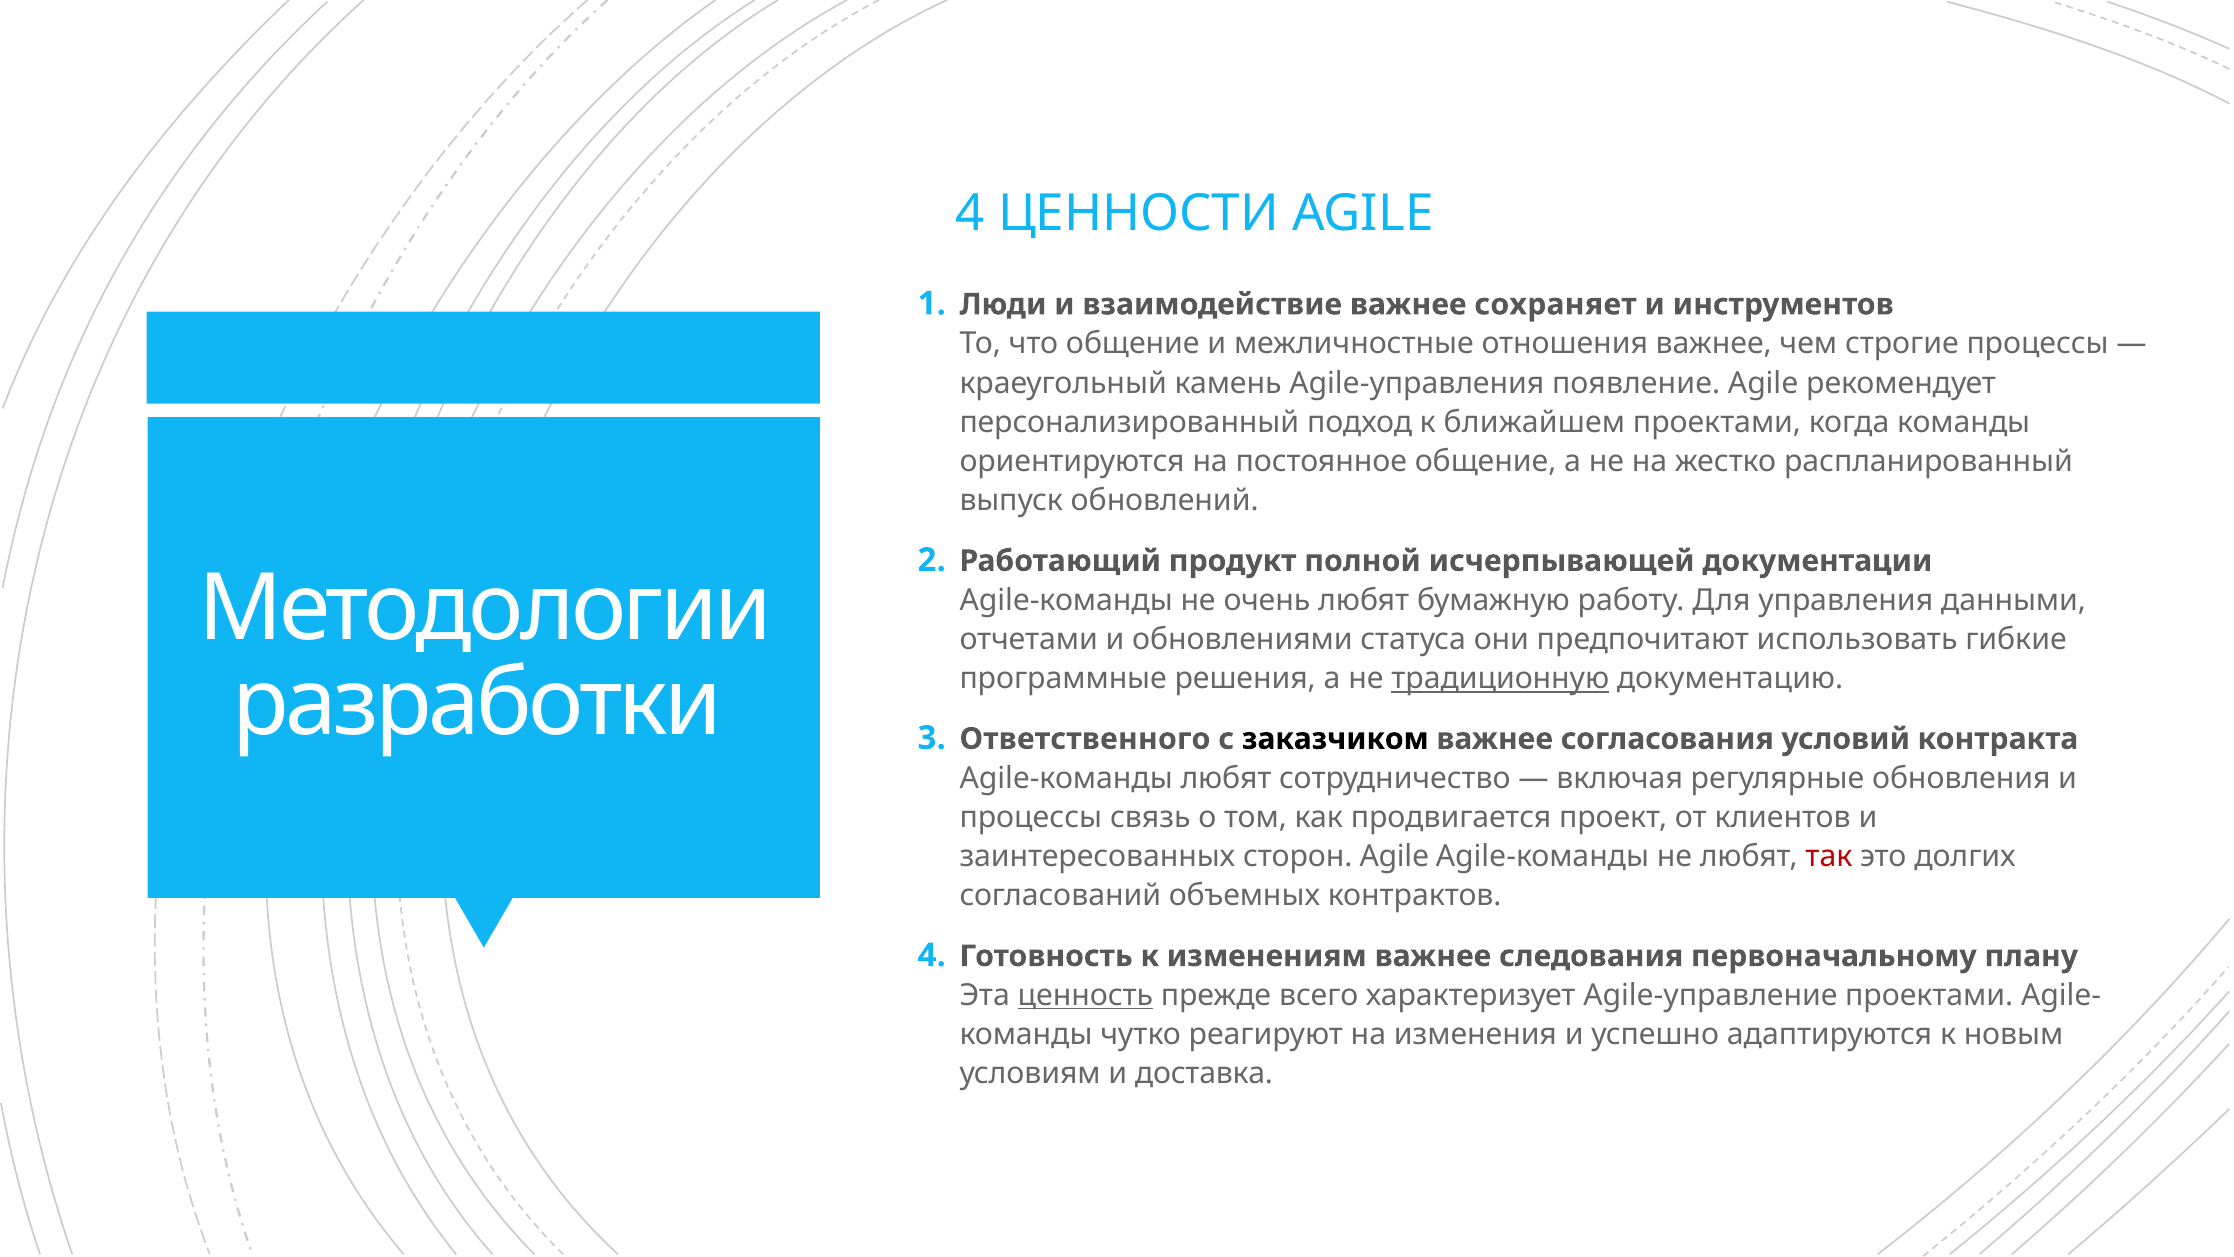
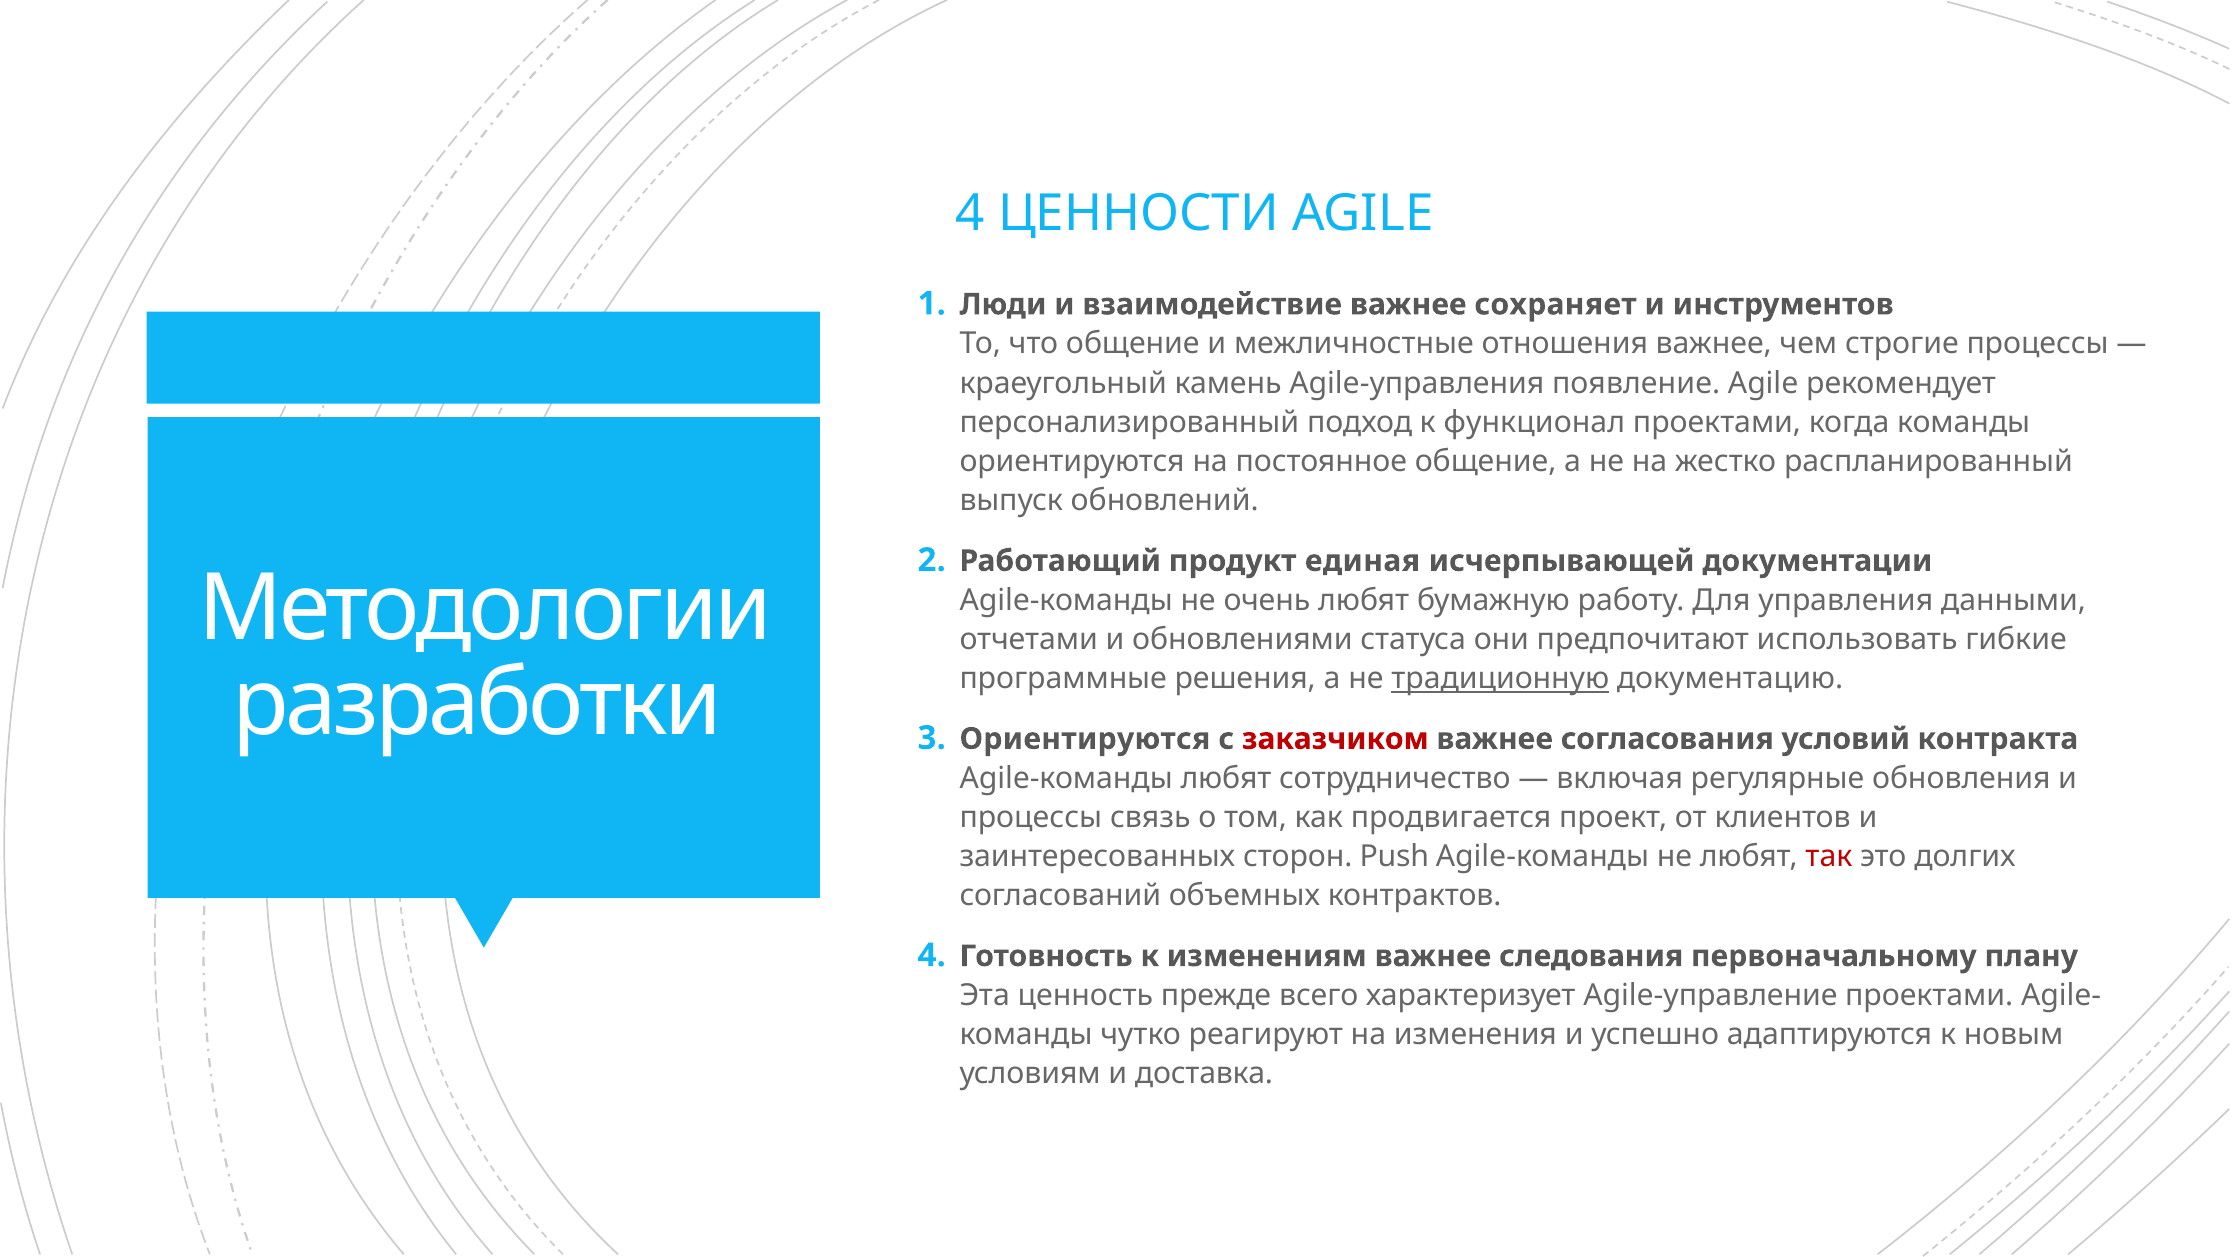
ближайшем: ближайшем -> функционал
полной: полной -> единая
Ответственного at (1085, 739): Ответственного -> Ориентируются
заказчиком colour: black -> red
сторон Agile: Agile -> Push
ценность underline: present -> none
